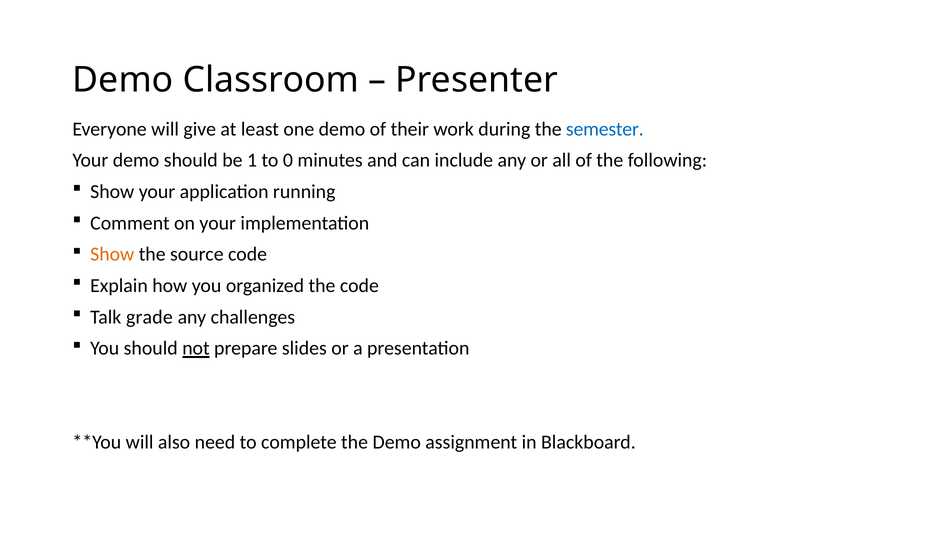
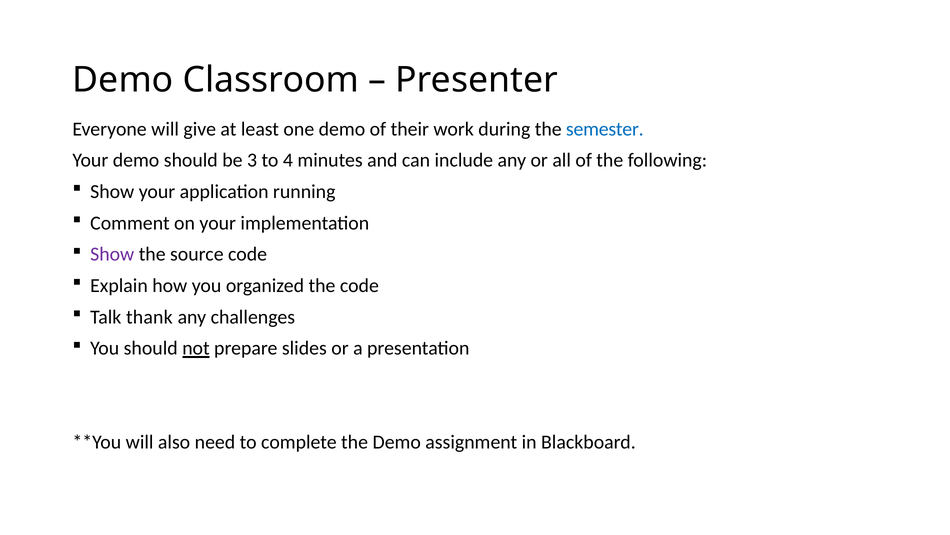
1: 1 -> 3
0: 0 -> 4
Show at (112, 254) colour: orange -> purple
grade: grade -> thank
